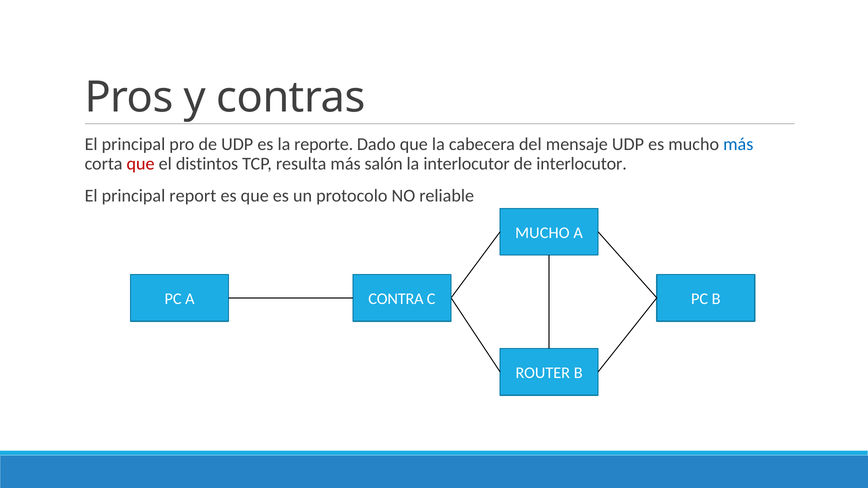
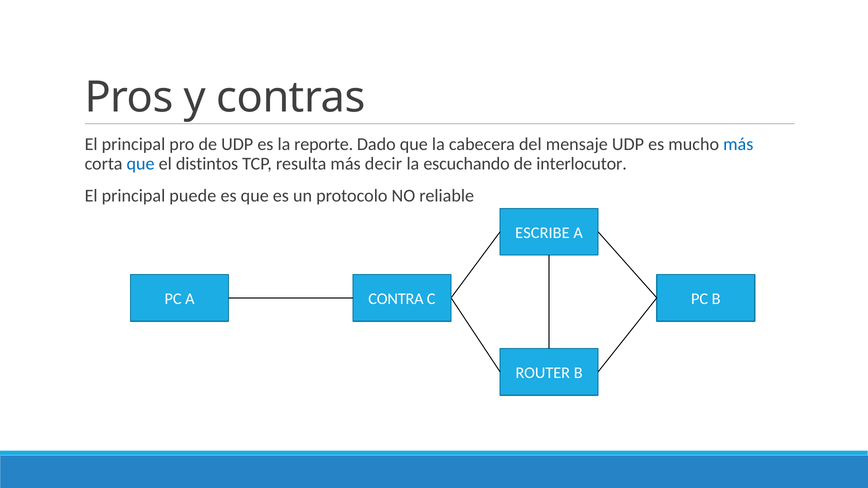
que at (141, 164) colour: red -> blue
salón: salón -> decir
la interlocutor: interlocutor -> escuchando
report: report -> puede
MUCHO at (542, 233): MUCHO -> ESCRIBE
